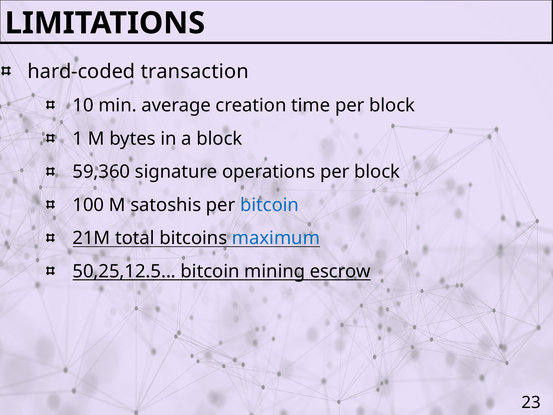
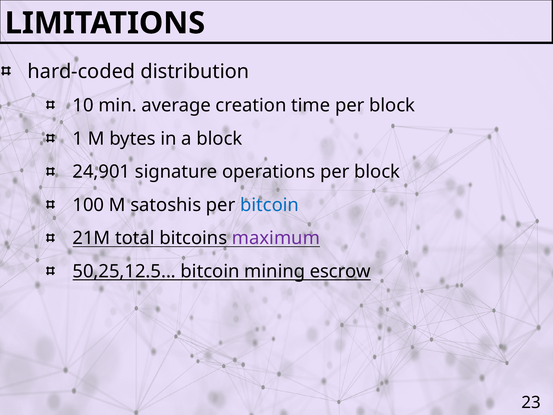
transaction: transaction -> distribution
59,360: 59,360 -> 24,901
maximum colour: blue -> purple
